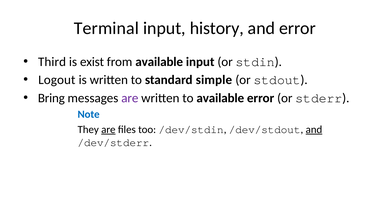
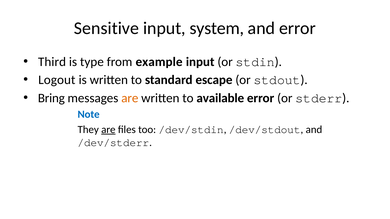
Terminal: Terminal -> Sensitive
history: history -> system
exist: exist -> type
from available: available -> example
simple: simple -> escape
are at (130, 98) colour: purple -> orange
and at (314, 130) underline: present -> none
